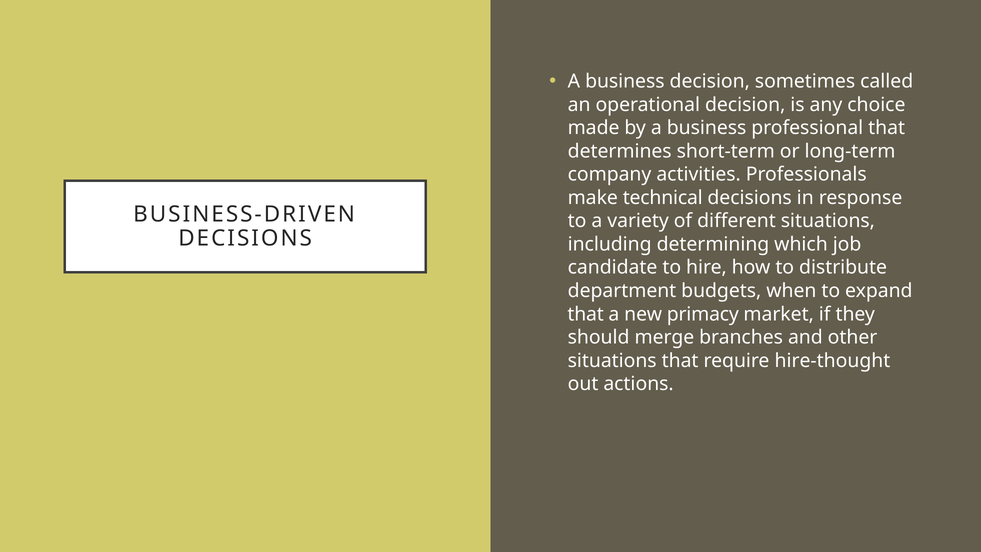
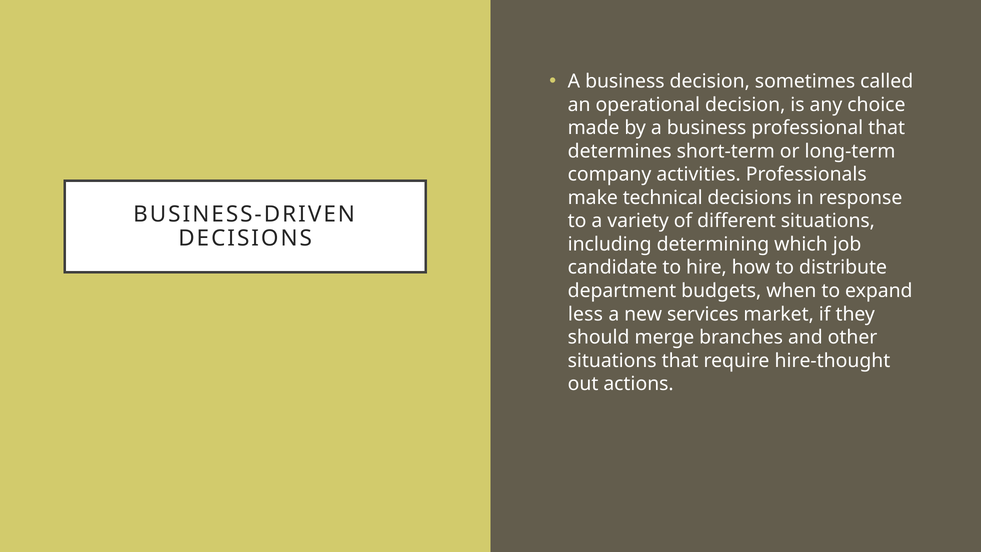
that at (586, 314): that -> less
primacy: primacy -> services
